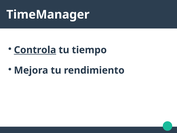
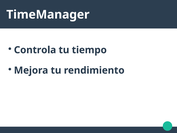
Controla underline: present -> none
